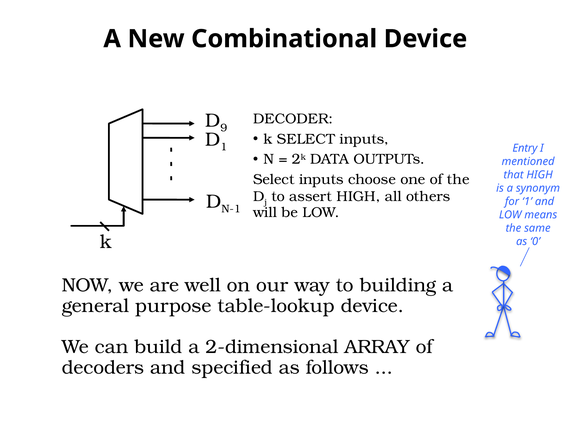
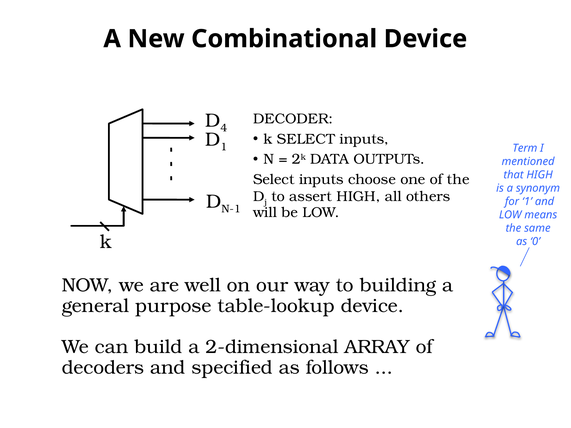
9: 9 -> 4
Entry: Entry -> Term
